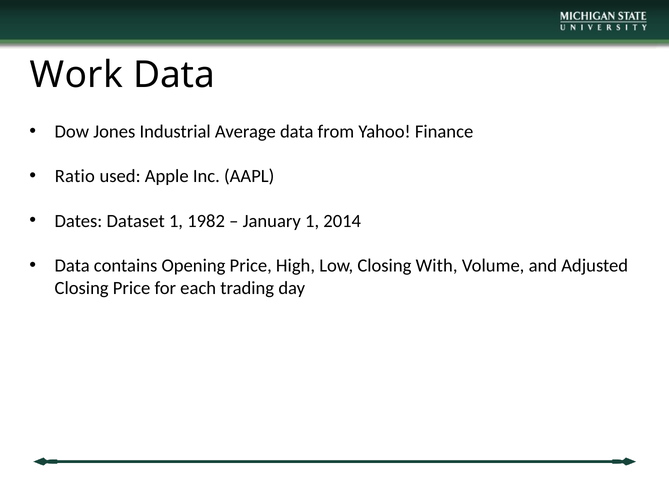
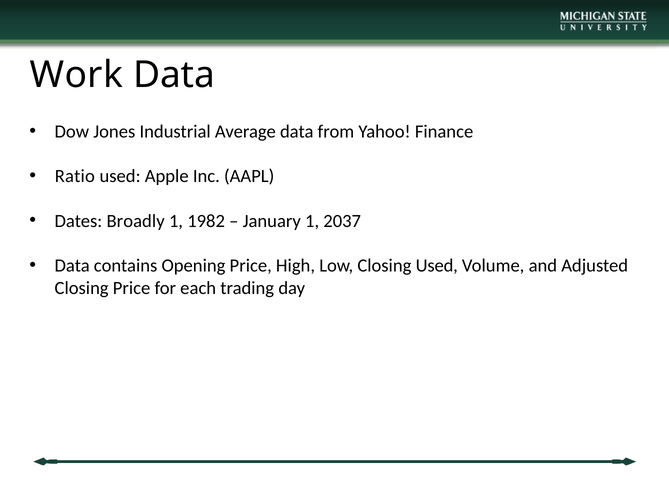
Dataset: Dataset -> Broadly
2014: 2014 -> 2037
Closing With: With -> Used
